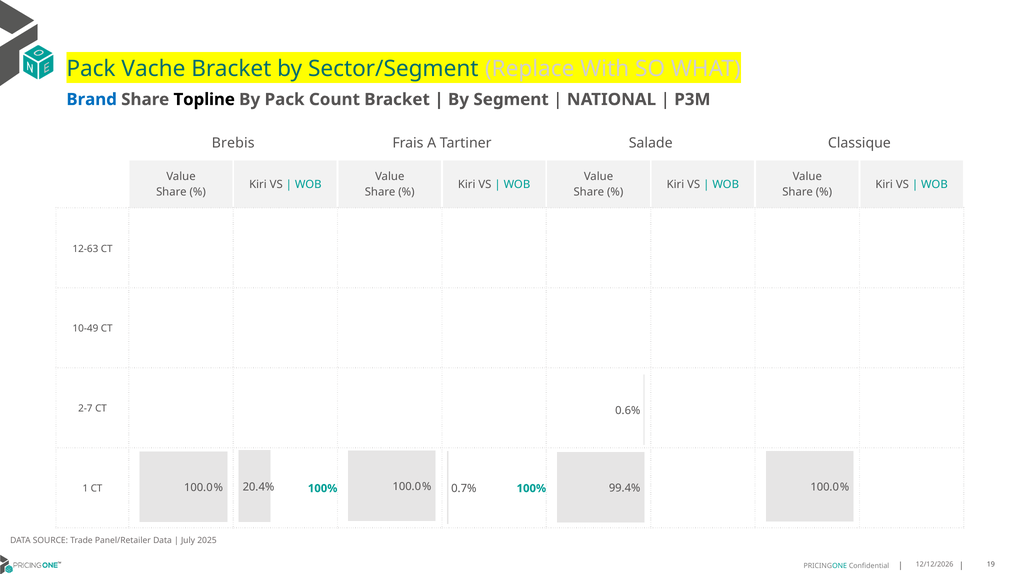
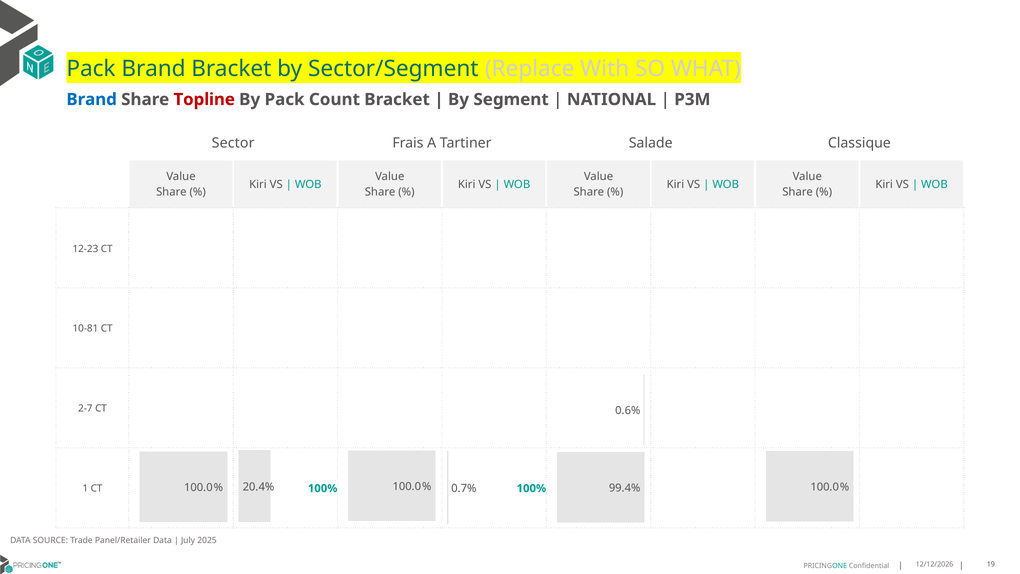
Pack Vache: Vache -> Brand
Topline colour: black -> red
Brebis: Brebis -> Sector
12-63: 12-63 -> 12-23
10-49: 10-49 -> 10-81
